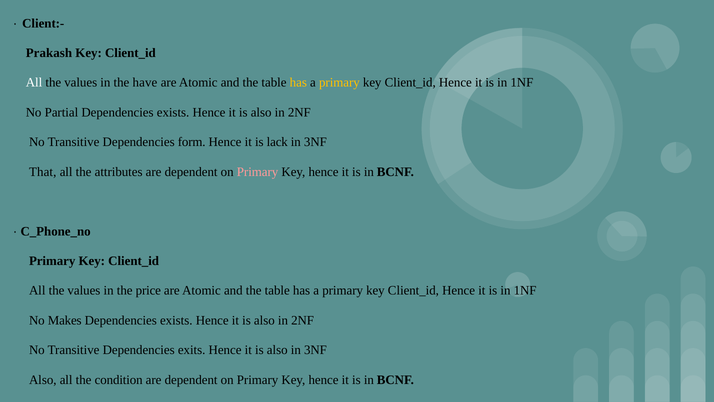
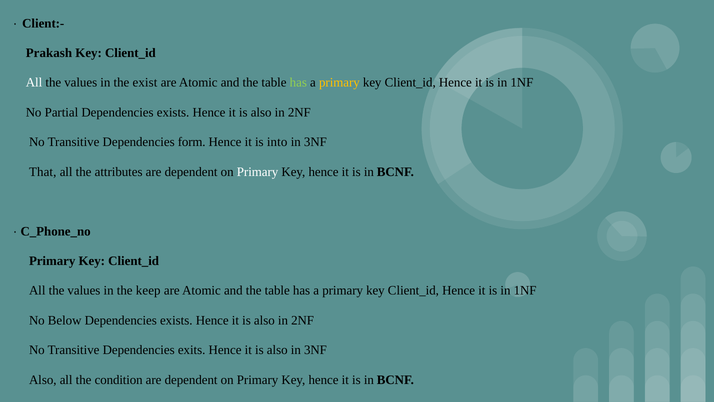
have: have -> exist
has at (298, 83) colour: yellow -> light green
lack: lack -> into
Primary at (258, 172) colour: pink -> white
price: price -> keep
Makes: Makes -> Below
